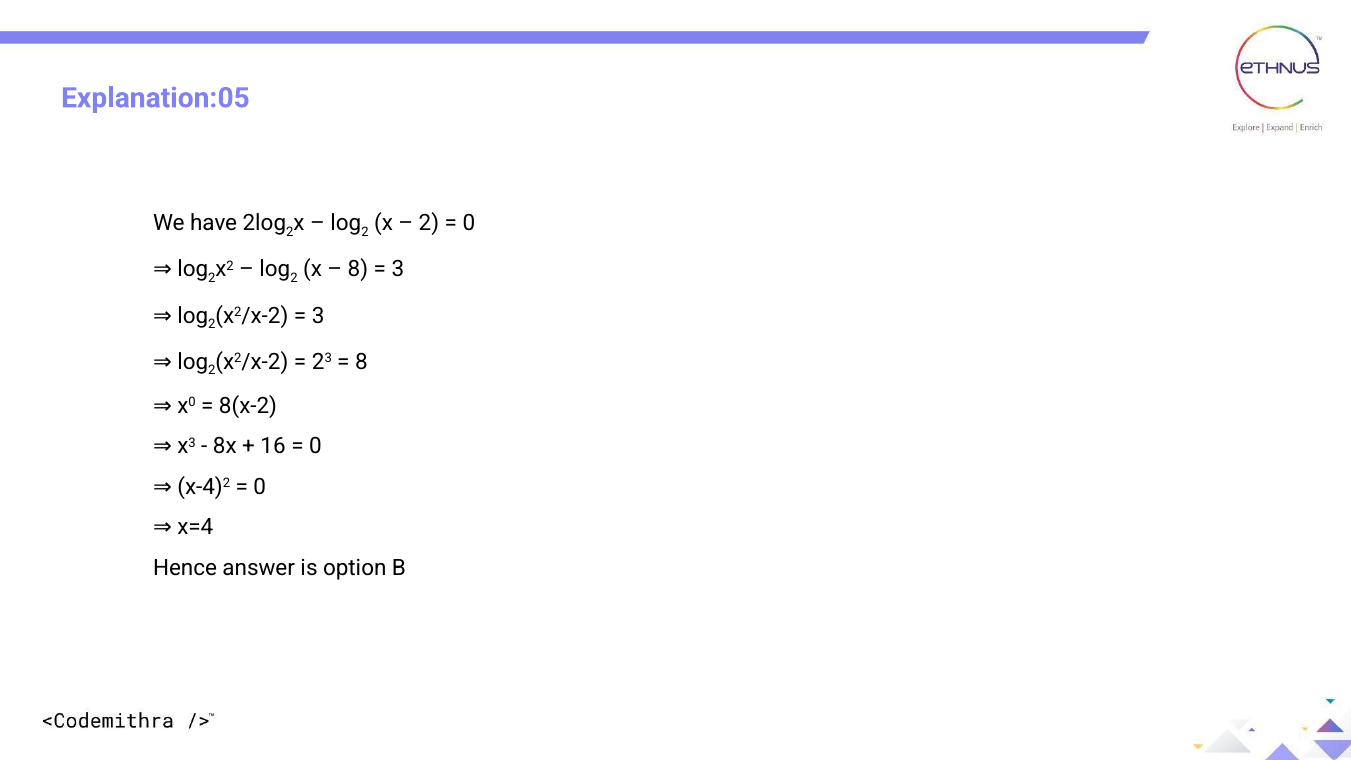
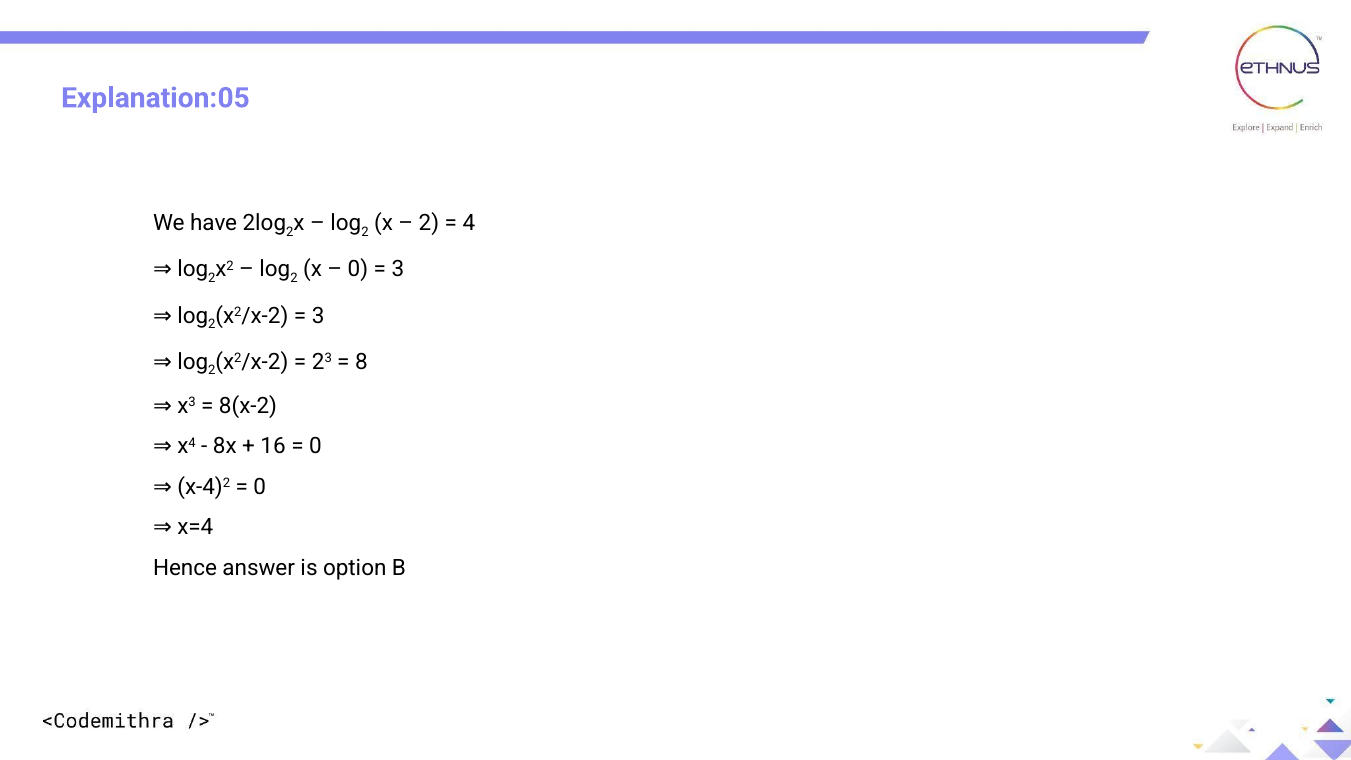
0 at (469, 223): 0 -> 4
8 at (358, 270): 8 -> 0
0 at (192, 402): 0 -> 3
3 at (192, 443): 3 -> 4
